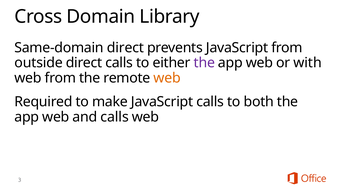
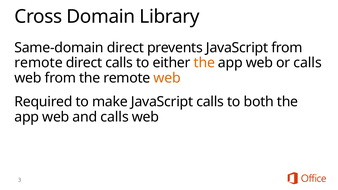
outside at (39, 63): outside -> remote
the at (204, 63) colour: purple -> orange
or with: with -> calls
